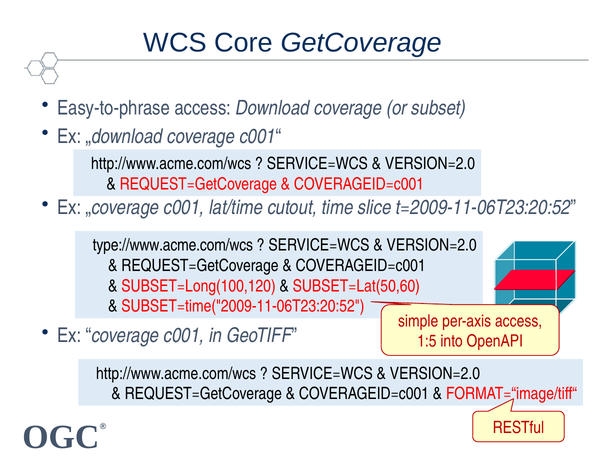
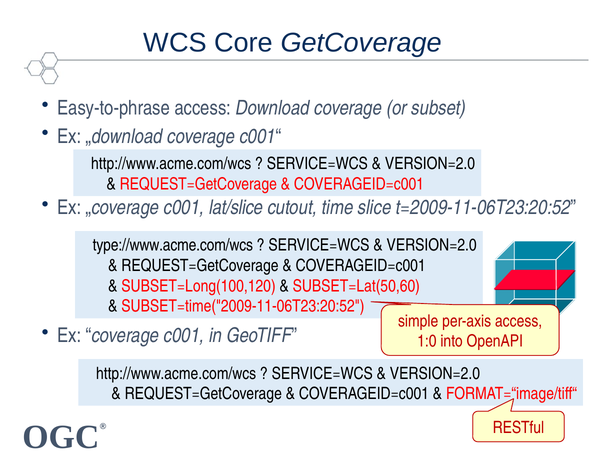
lat/time: lat/time -> lat/slice
1:5: 1:5 -> 1:0
